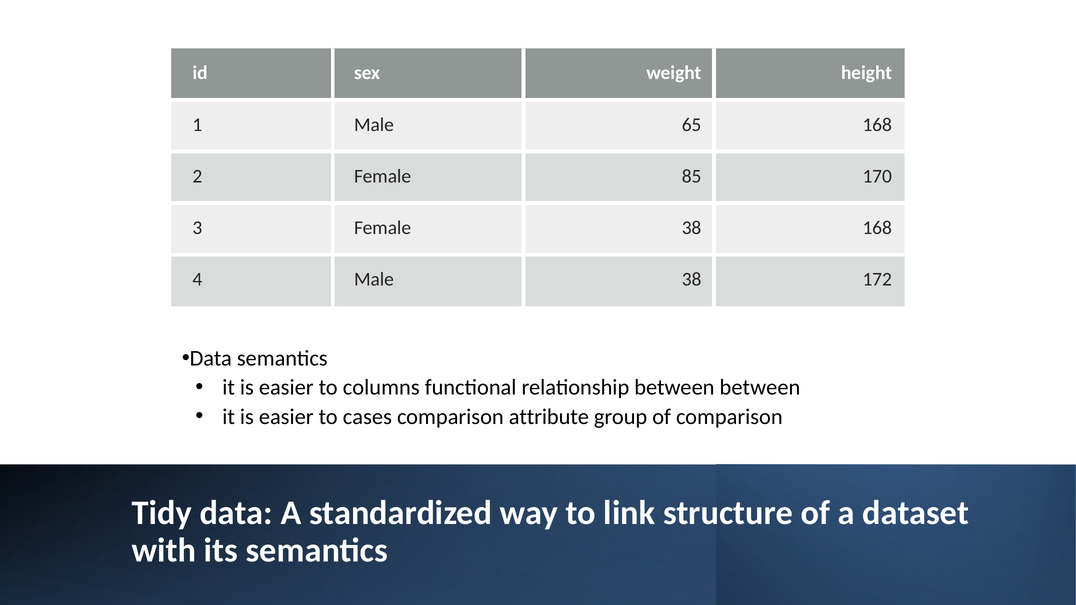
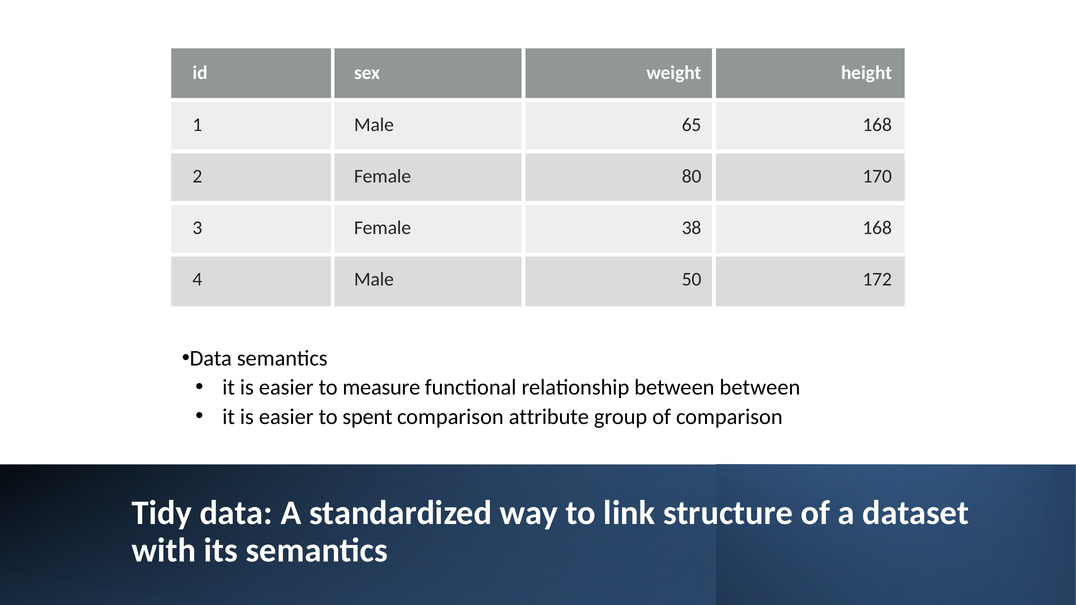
85: 85 -> 80
Male 38: 38 -> 50
columns: columns -> measure
cases: cases -> spent
